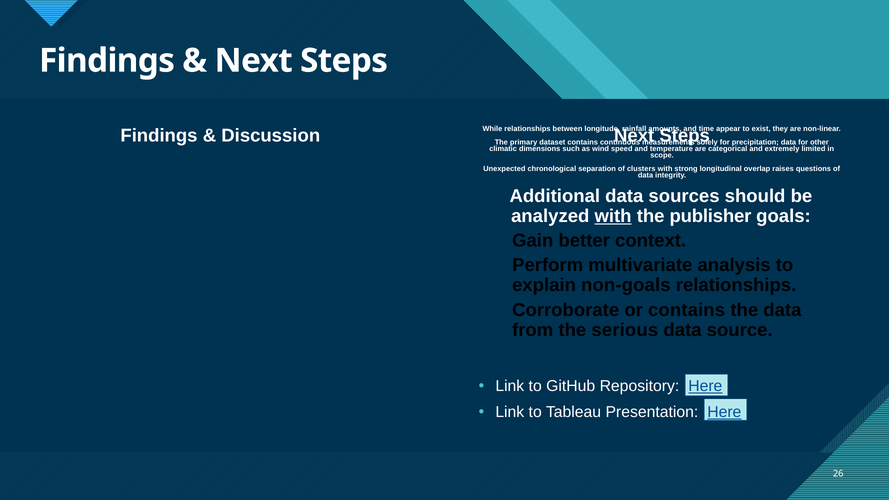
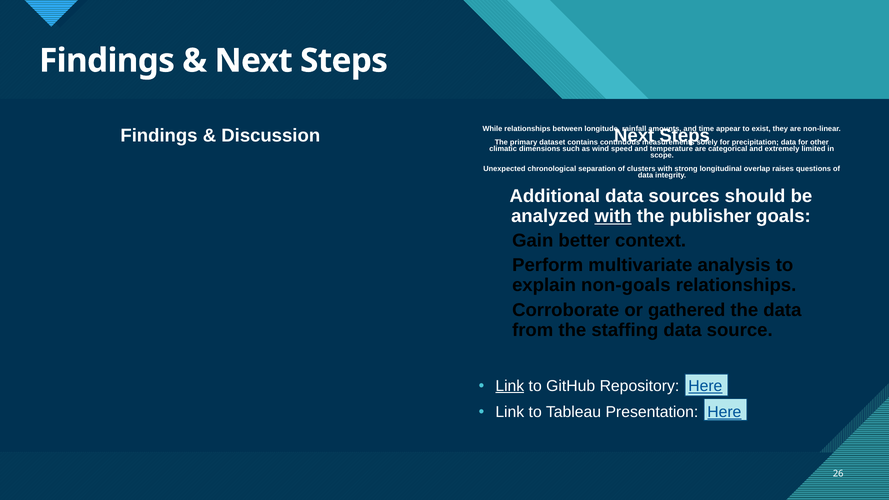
or contains: contains -> gathered
serious: serious -> staffing
Link at (510, 386) underline: none -> present
